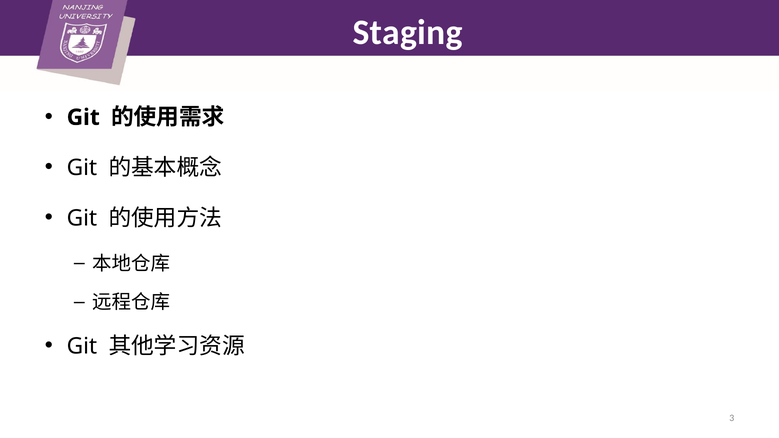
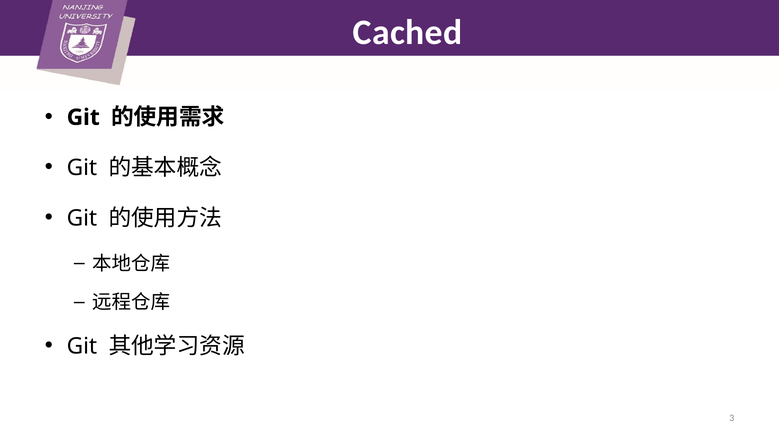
Staging: Staging -> Cached
